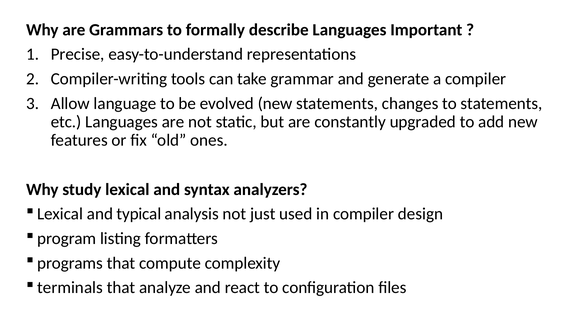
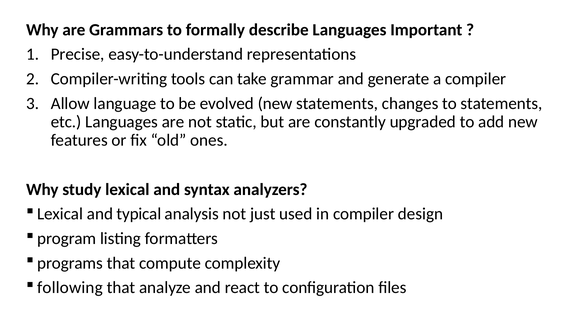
terminals: terminals -> following
